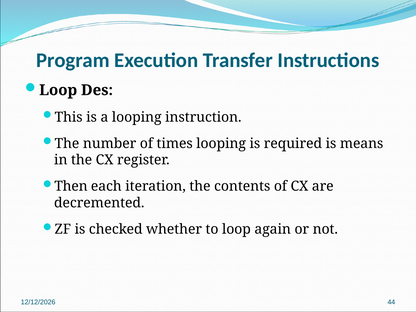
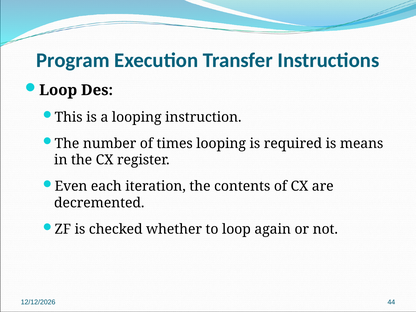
Then: Then -> Even
